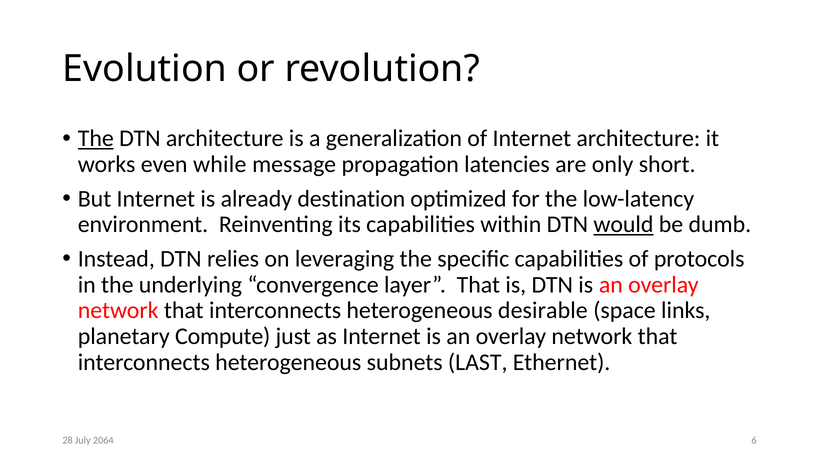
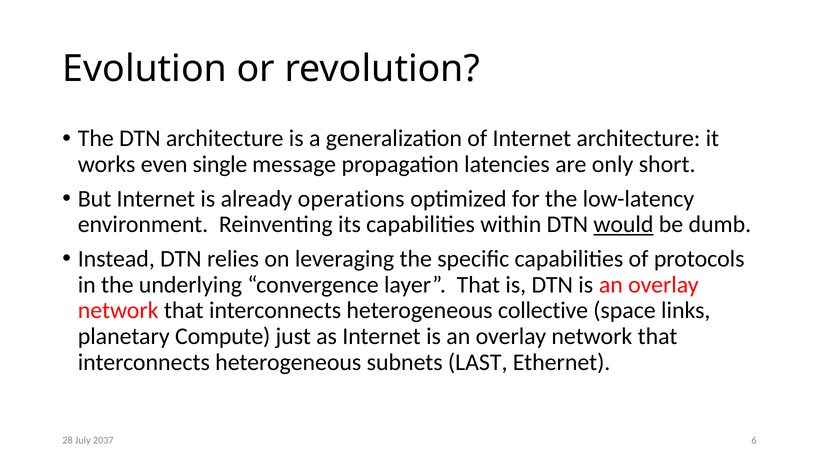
The at (96, 138) underline: present -> none
while: while -> single
destination: destination -> operations
desirable: desirable -> collective
2064: 2064 -> 2037
